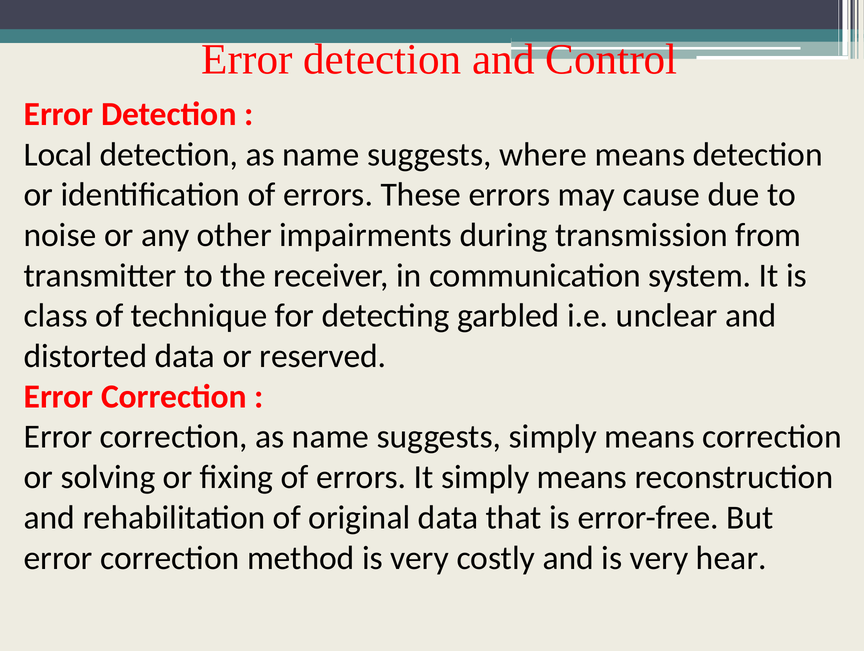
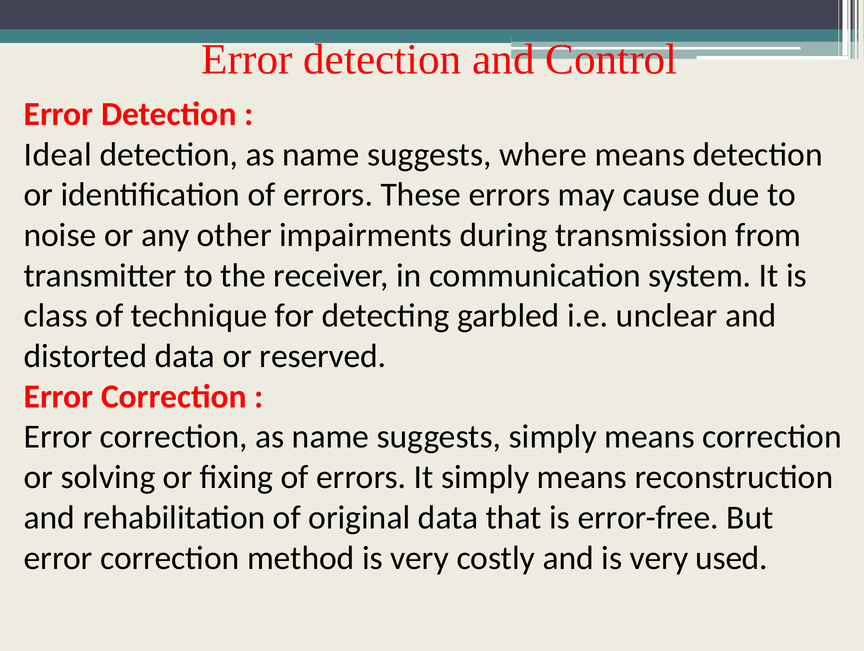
Local: Local -> Ideal
hear: hear -> used
